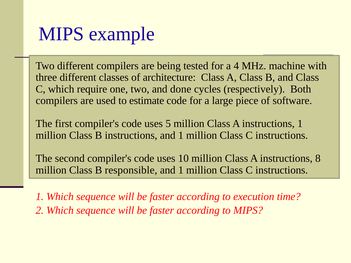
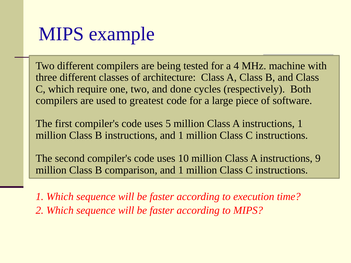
estimate: estimate -> greatest
8: 8 -> 9
responsible: responsible -> comparison
